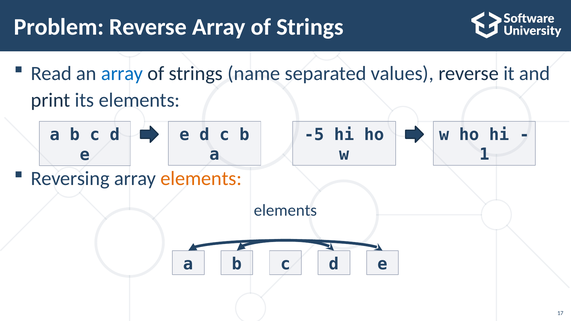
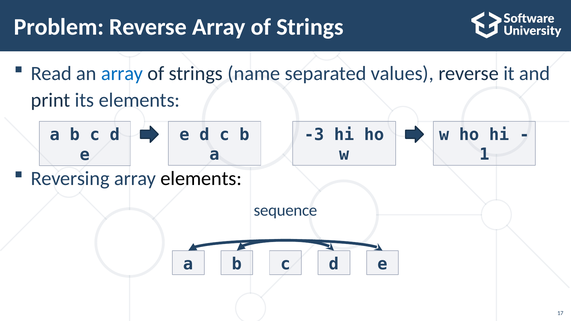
-5: -5 -> -3
elements at (201, 179) colour: orange -> black
elements at (285, 210): elements -> sequence
